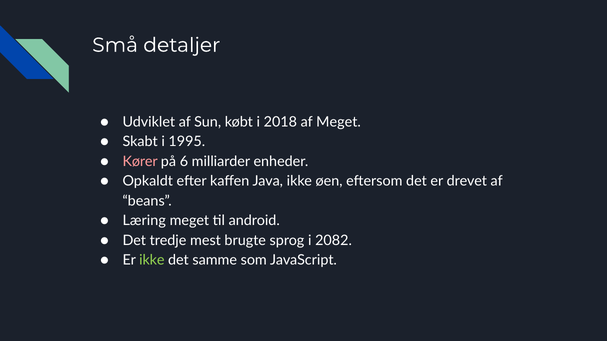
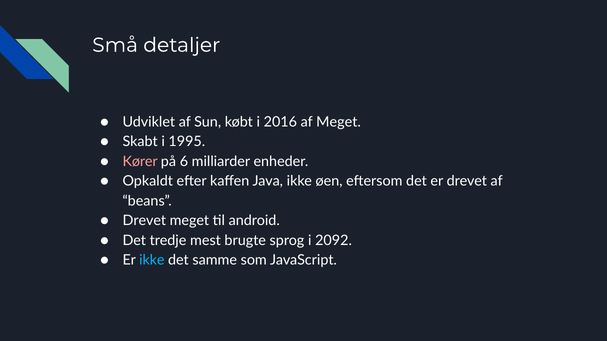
2018: 2018 -> 2016
Læring at (144, 221): Læring -> Drevet
2082: 2082 -> 2092
ikke at (152, 260) colour: light green -> light blue
